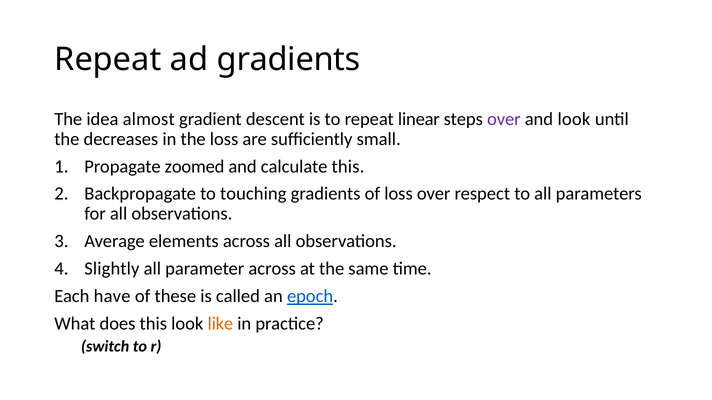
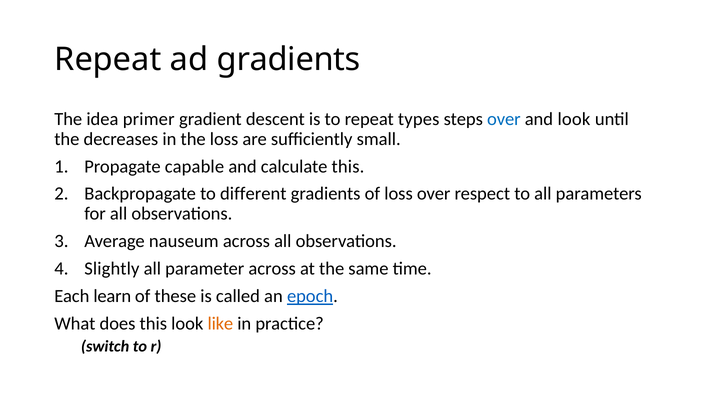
almost: almost -> primer
linear: linear -> types
over at (504, 119) colour: purple -> blue
zoomed: zoomed -> capable
touching: touching -> different
elements: elements -> nauseum
have: have -> learn
